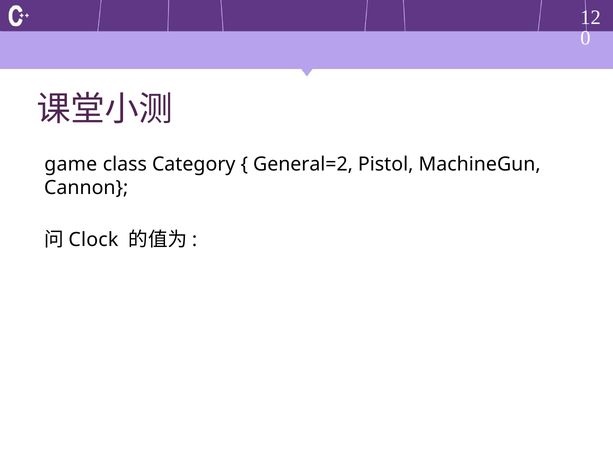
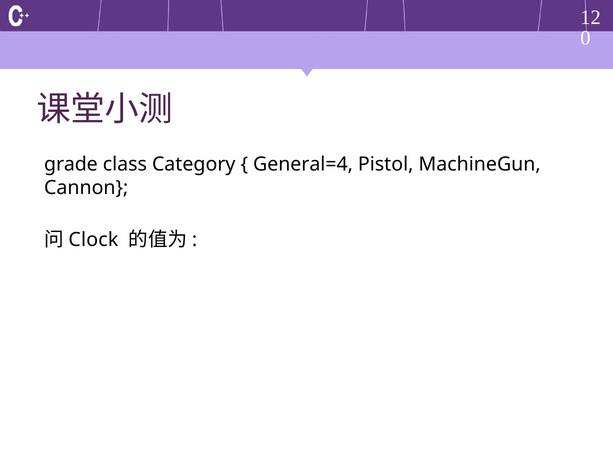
game: game -> grade
General=2: General=2 -> General=4
